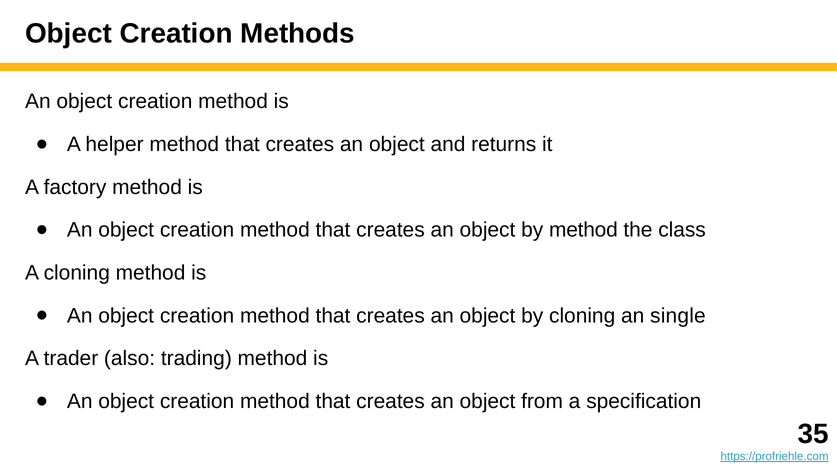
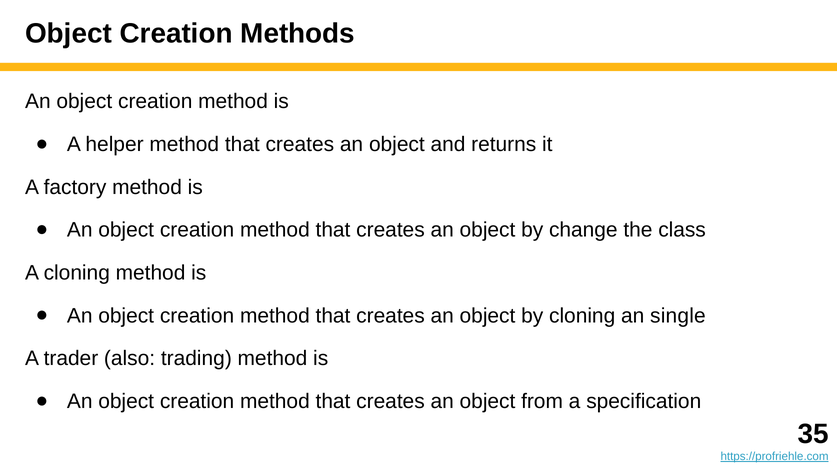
by method: method -> change
